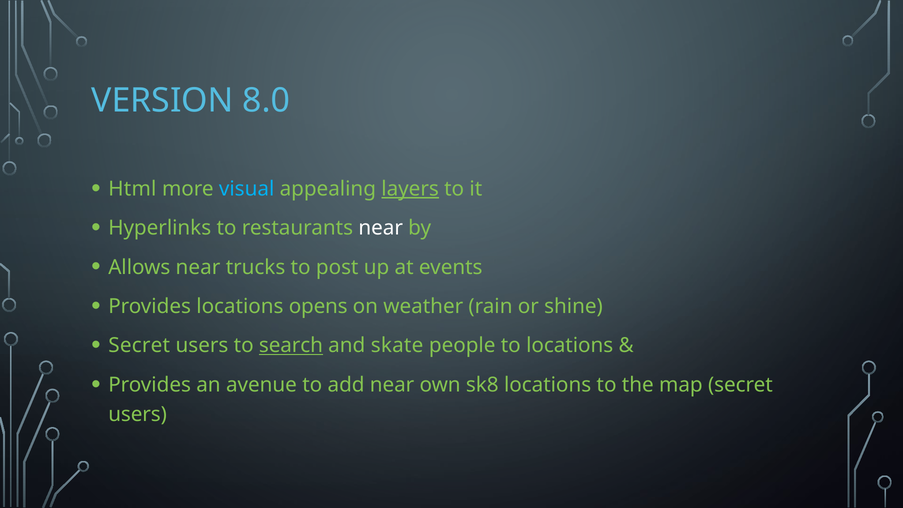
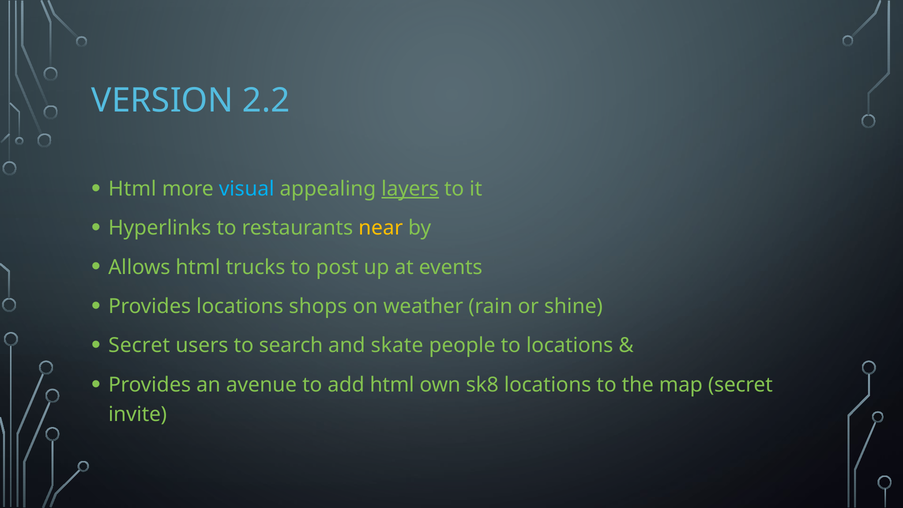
8.0: 8.0 -> 2.2
near at (381, 228) colour: white -> yellow
Allows near: near -> html
opens: opens -> shops
search underline: present -> none
add near: near -> html
users at (138, 415): users -> invite
